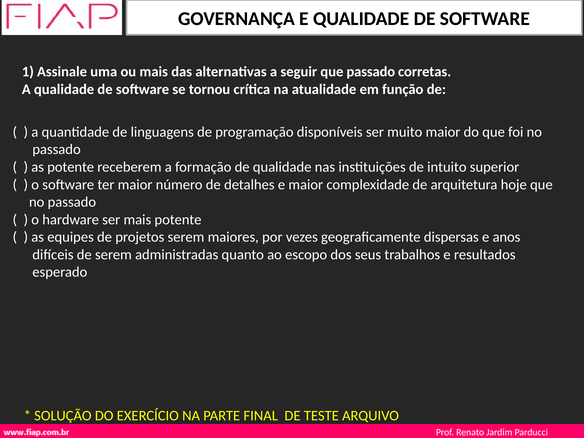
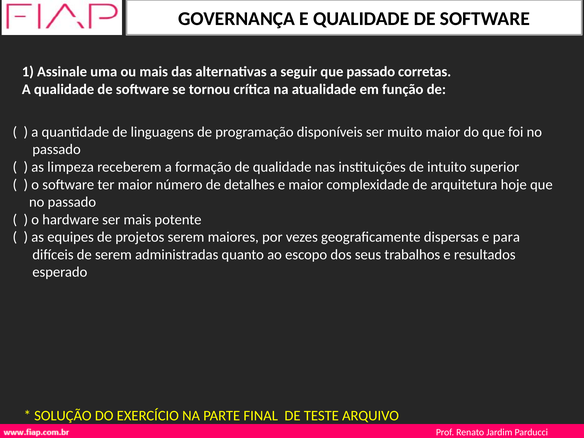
as potente: potente -> limpeza
anos: anos -> para
